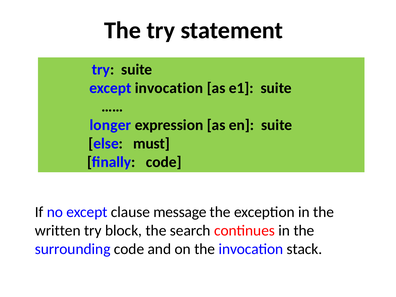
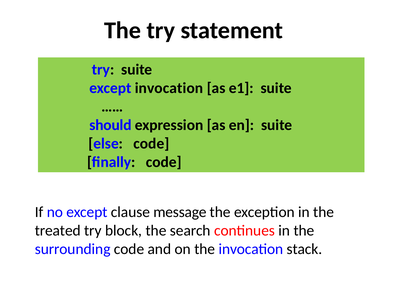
longer: longer -> should
else must: must -> code
written: written -> treated
